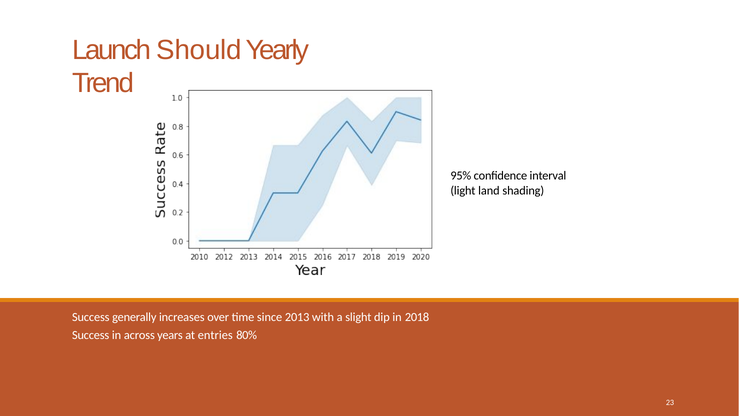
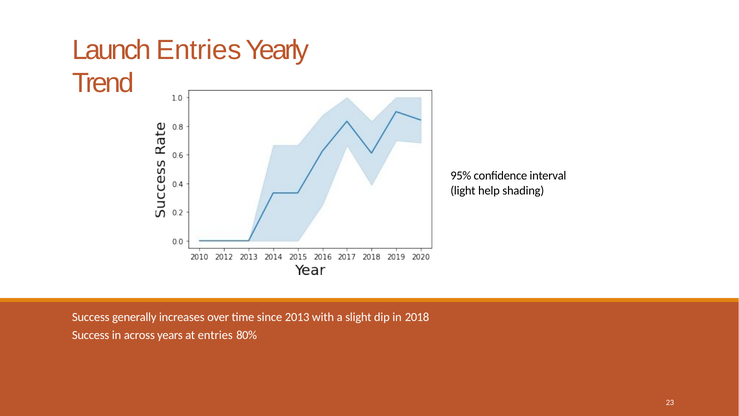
Launch Should: Should -> Entries
land: land -> help
